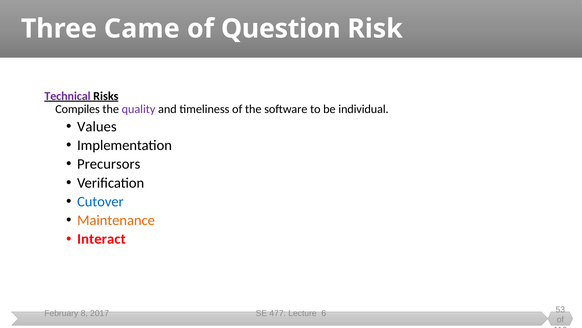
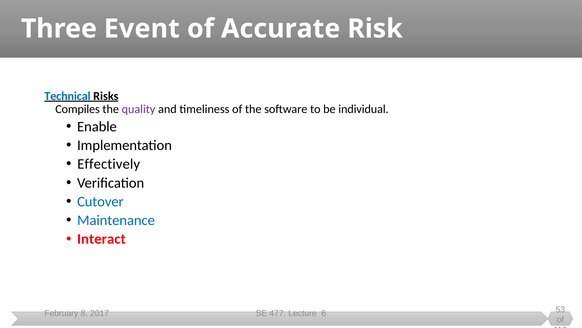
Came: Came -> Event
Question: Question -> Accurate
Technical colour: purple -> blue
Values: Values -> Enable
Precursors: Precursors -> Effectively
Maintenance colour: orange -> blue
